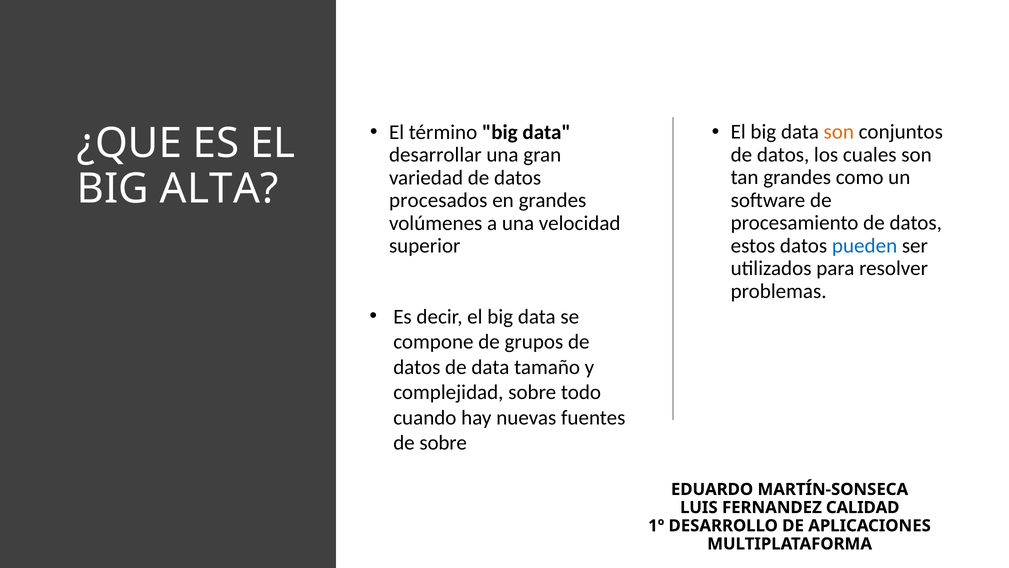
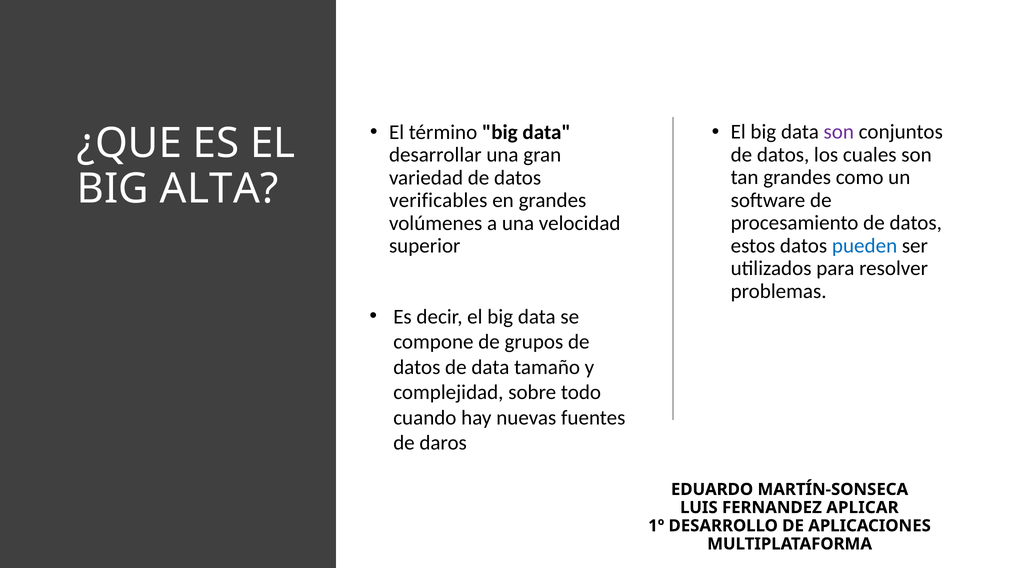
son at (839, 132) colour: orange -> purple
procesados: procesados -> verificables
de sobre: sobre -> daros
CALIDAD: CALIDAD -> APLICAR
